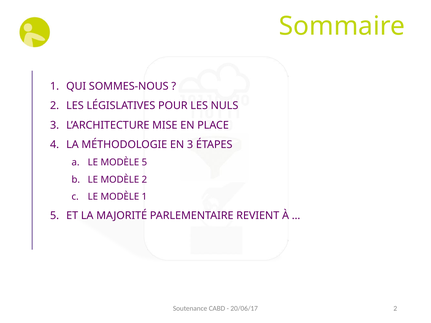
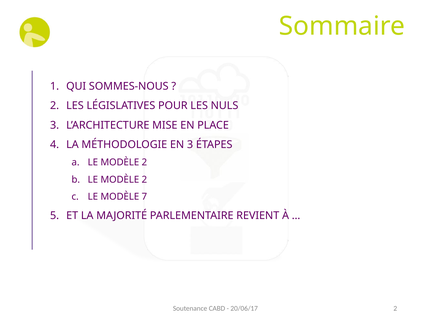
5 at (144, 163): 5 -> 2
MODÈLE 1: 1 -> 7
